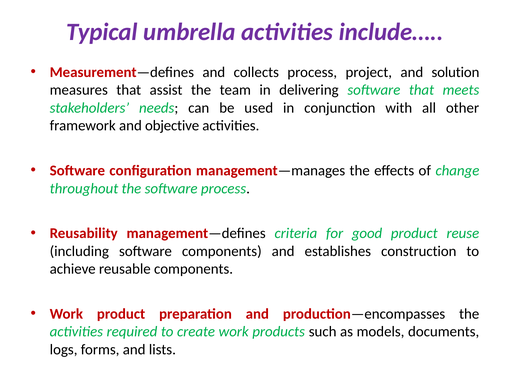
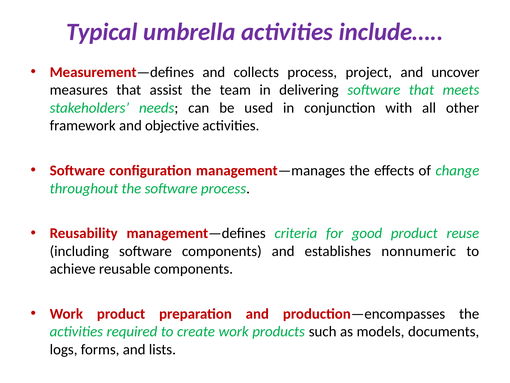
solution: solution -> uncover
construction: construction -> nonnumeric
